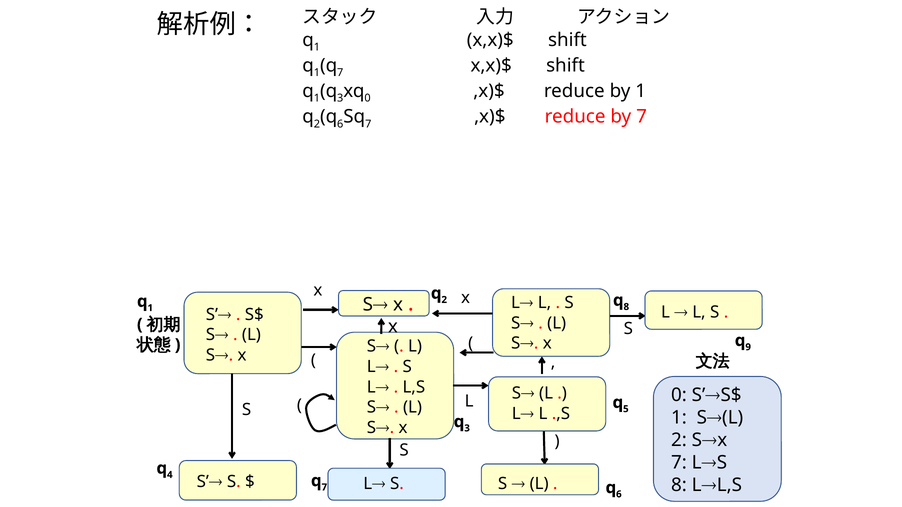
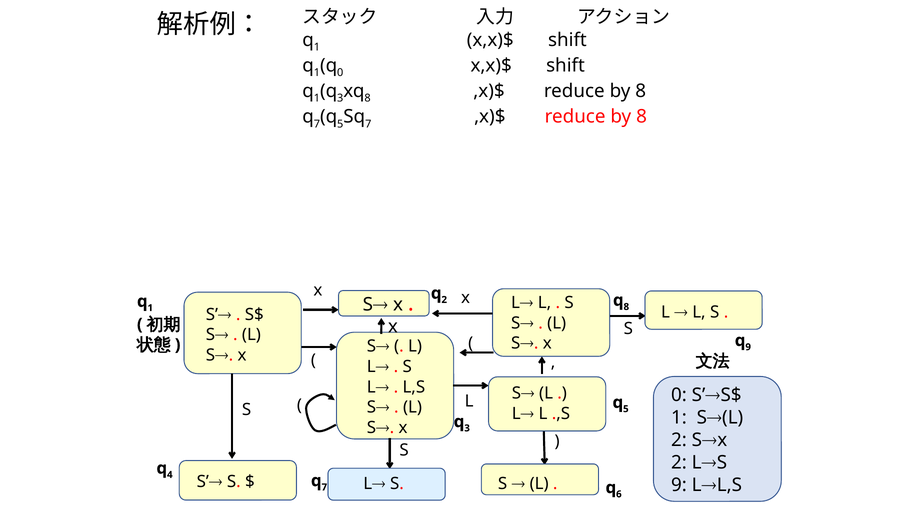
7 at (340, 73): 7 -> 0
0 at (368, 98): 0 -> 8
1 at (641, 91): 1 -> 8
2 at (317, 124): 2 -> 7
6 at (340, 124): 6 -> 5
7 at (642, 117): 7 -> 8
7 at (679, 463): 7 -> 2
8 at (679, 486): 8 -> 9
